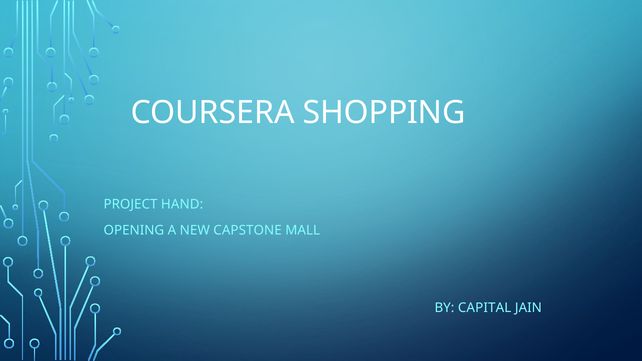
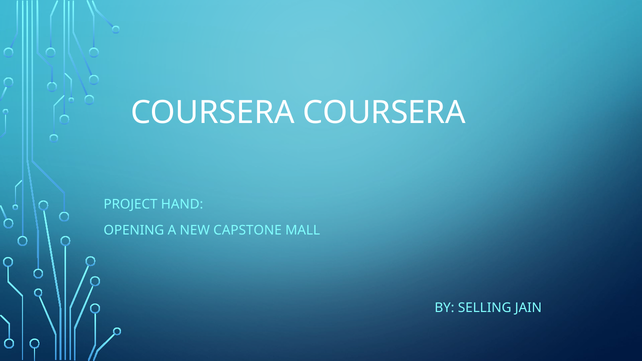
COURSERA SHOPPING: SHOPPING -> COURSERA
CAPITAL: CAPITAL -> SELLING
